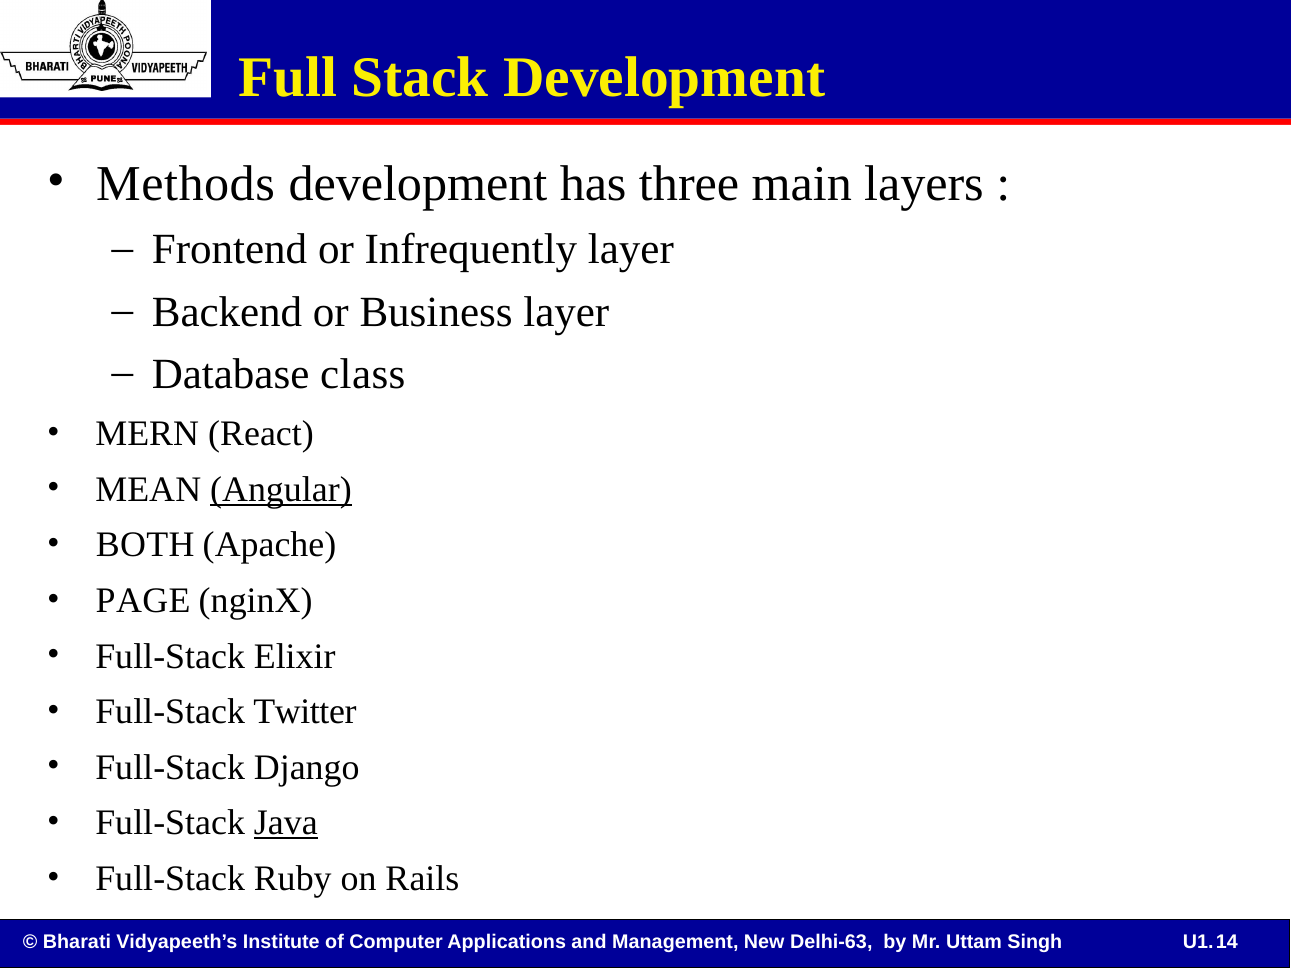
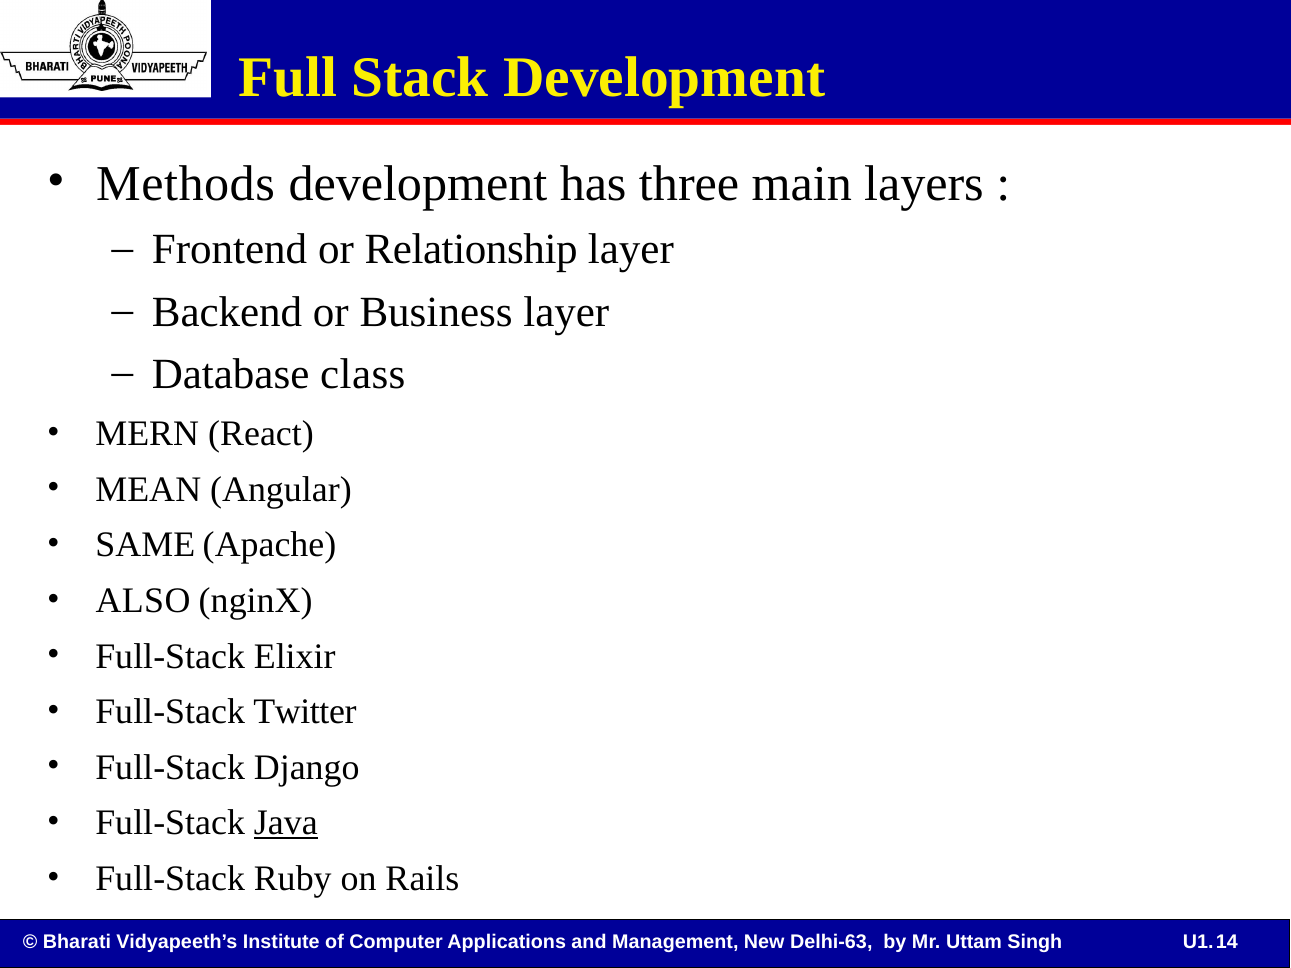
Infrequently: Infrequently -> Relationship
Angular underline: present -> none
BOTH: BOTH -> SAME
PAGE: PAGE -> ALSO
